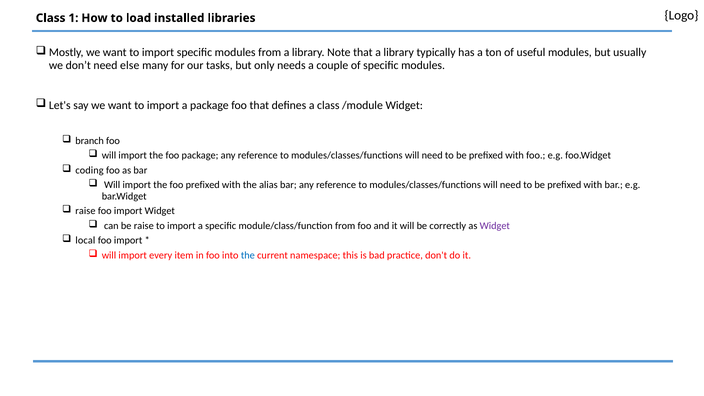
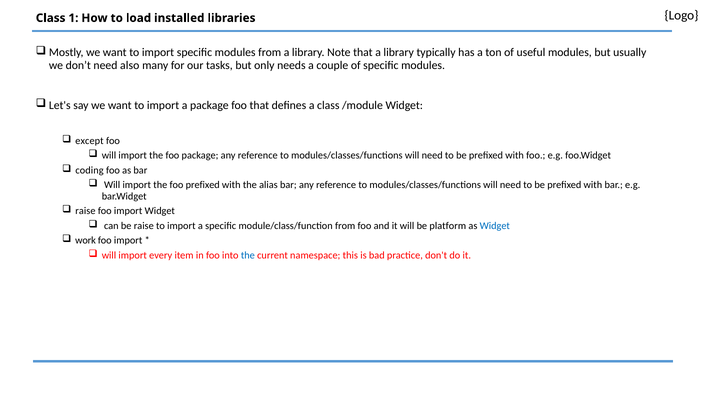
else: else -> also
branch: branch -> except
correctly: correctly -> platform
Widget at (495, 226) colour: purple -> blue
local: local -> work
